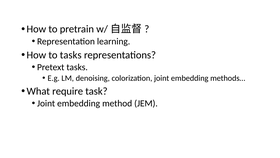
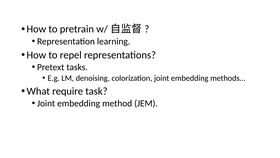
to tasks: tasks -> repel
